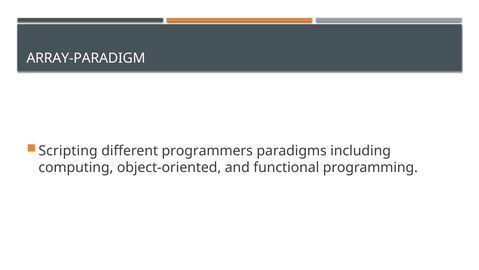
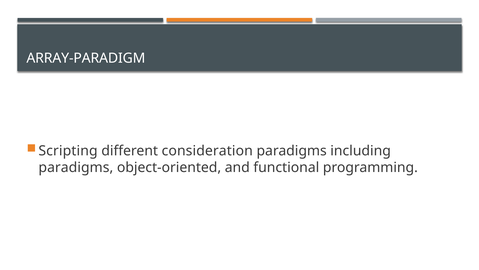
programmers: programmers -> consideration
computing at (76, 167): computing -> paradigms
